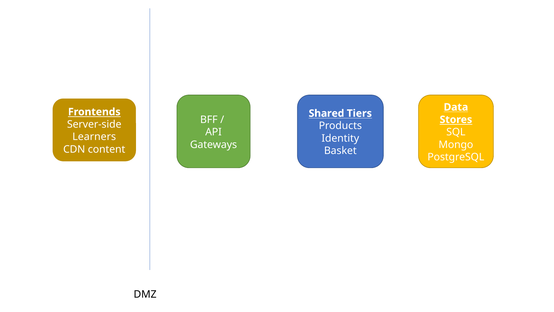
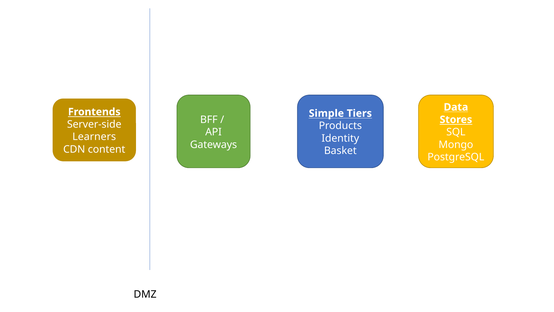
Shared: Shared -> Simple
